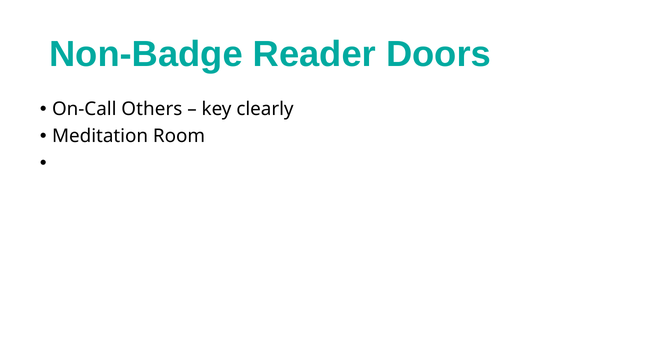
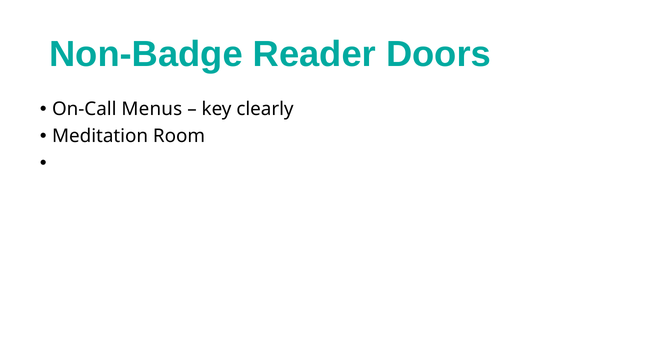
Others: Others -> Menus
